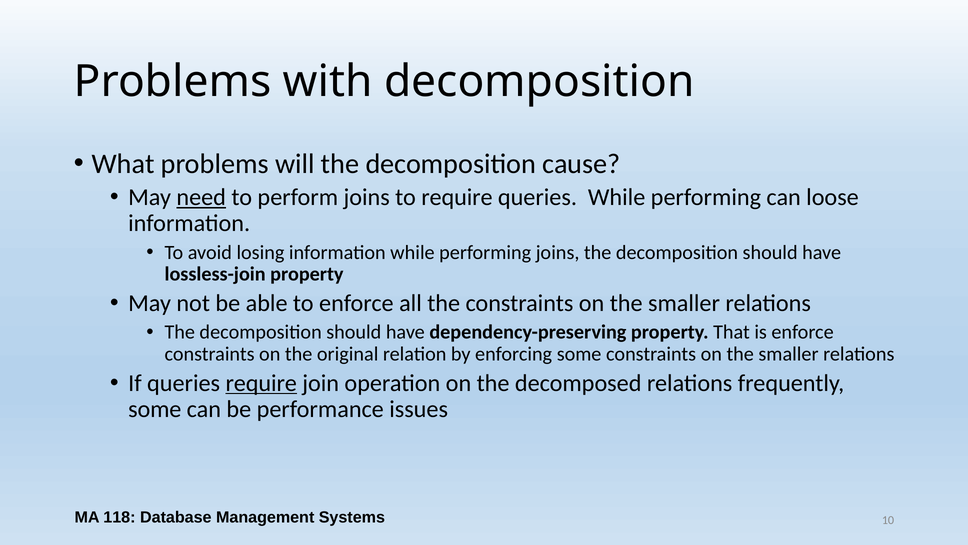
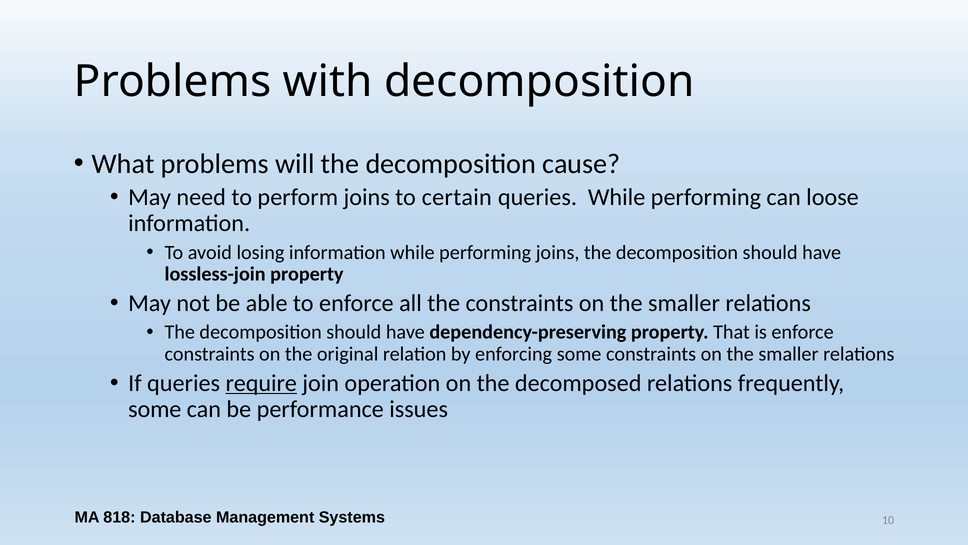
need underline: present -> none
to require: require -> certain
118: 118 -> 818
